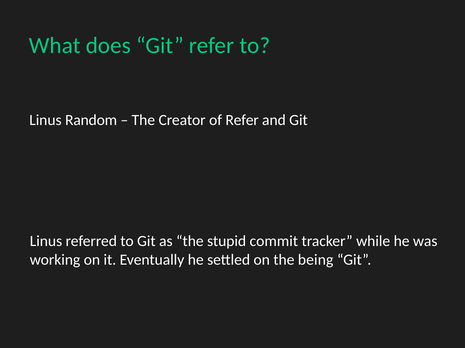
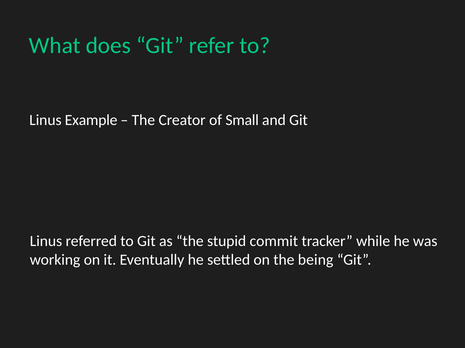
Random: Random -> Example
of Refer: Refer -> Small
